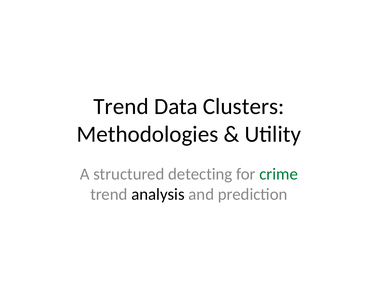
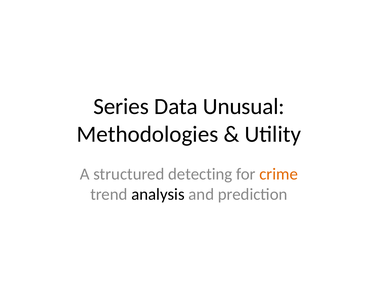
Trend at (121, 106): Trend -> Series
Clusters: Clusters -> Unusual
crime colour: green -> orange
